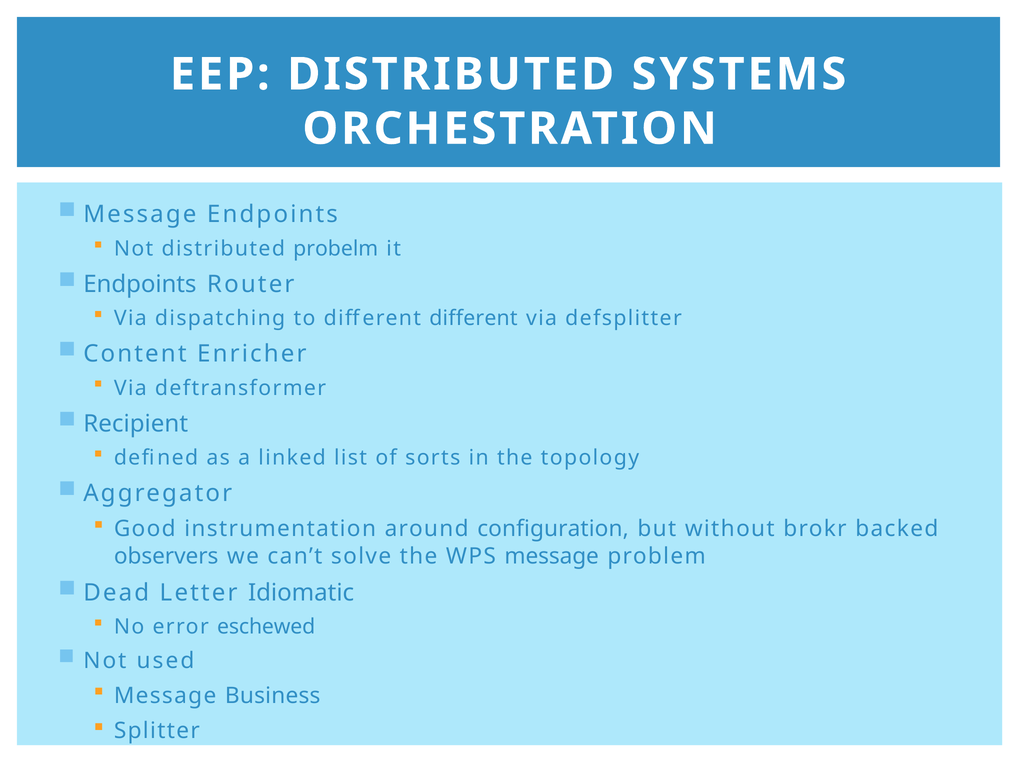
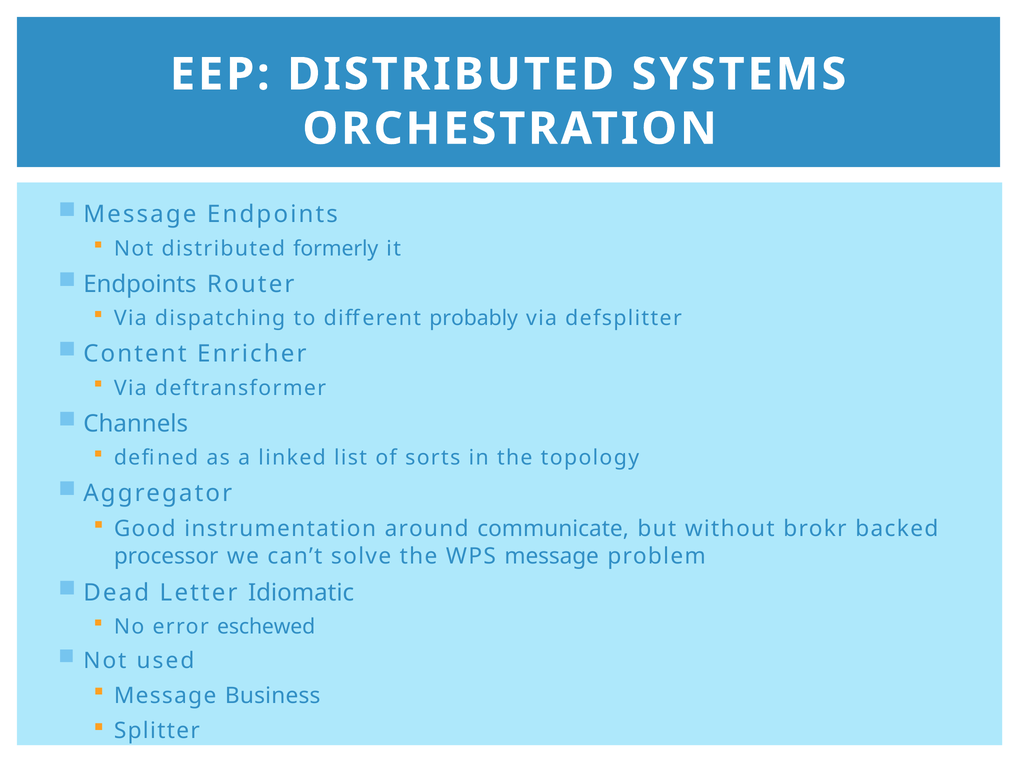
probelm: probelm -> formerly
different different: different -> probably
Recipient: Recipient -> Channels
configuration: configuration -> communicate
observers: observers -> processor
